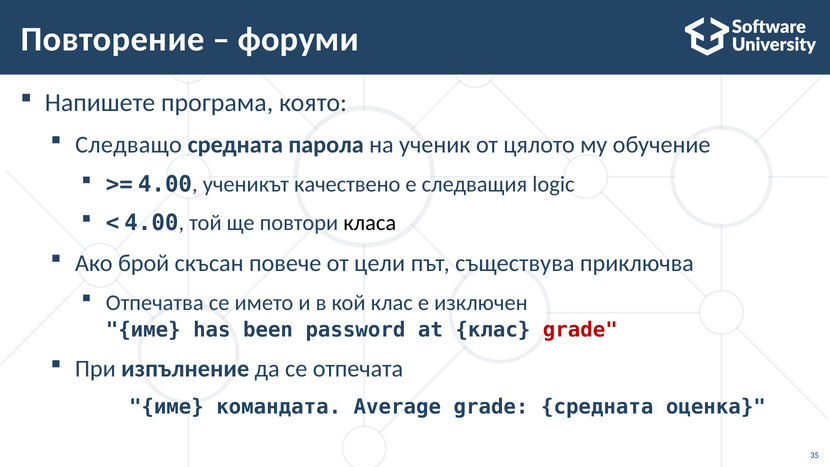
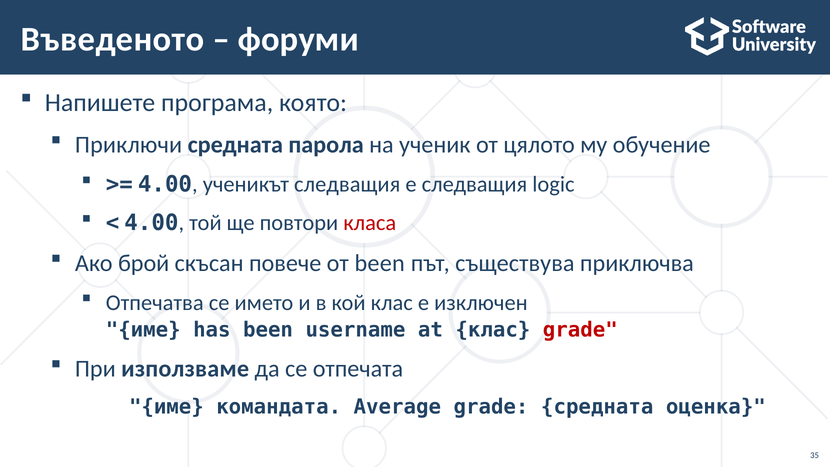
Повторение: Повторение -> Въведеното
Следващо: Следващо -> Приключи
ученикът качествено: качествено -> следващия
класа colour: black -> red
от цели: цели -> been
password: password -> username
изпълнение: изпълнение -> използваме
